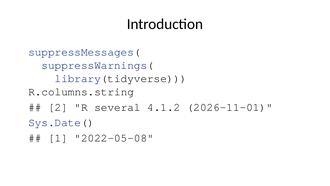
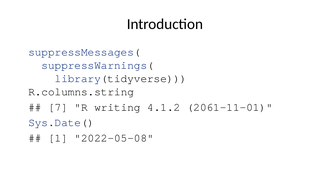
2: 2 -> 7
several: several -> writing
2026-11-01: 2026-11-01 -> 2061-11-01
